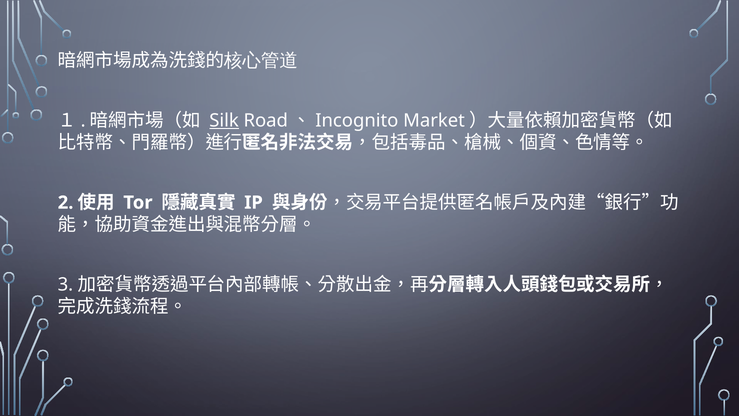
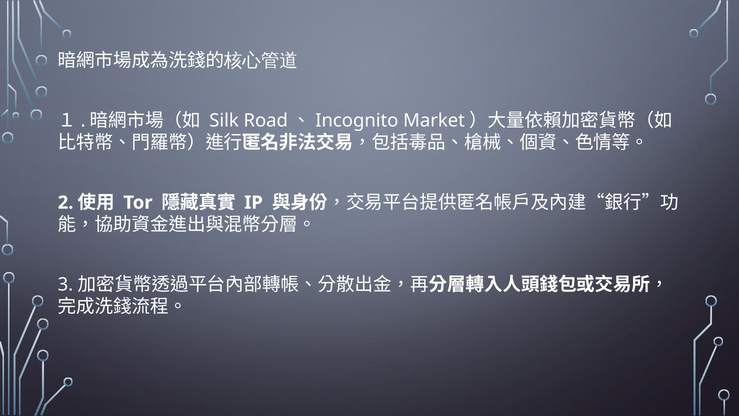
Silk underline: present -> none
